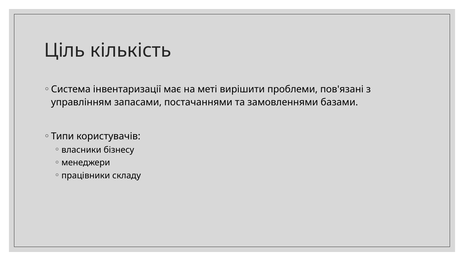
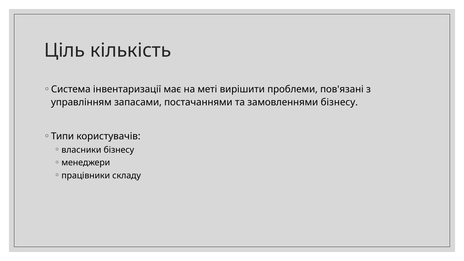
замовленнями базами: базами -> бізнесу
